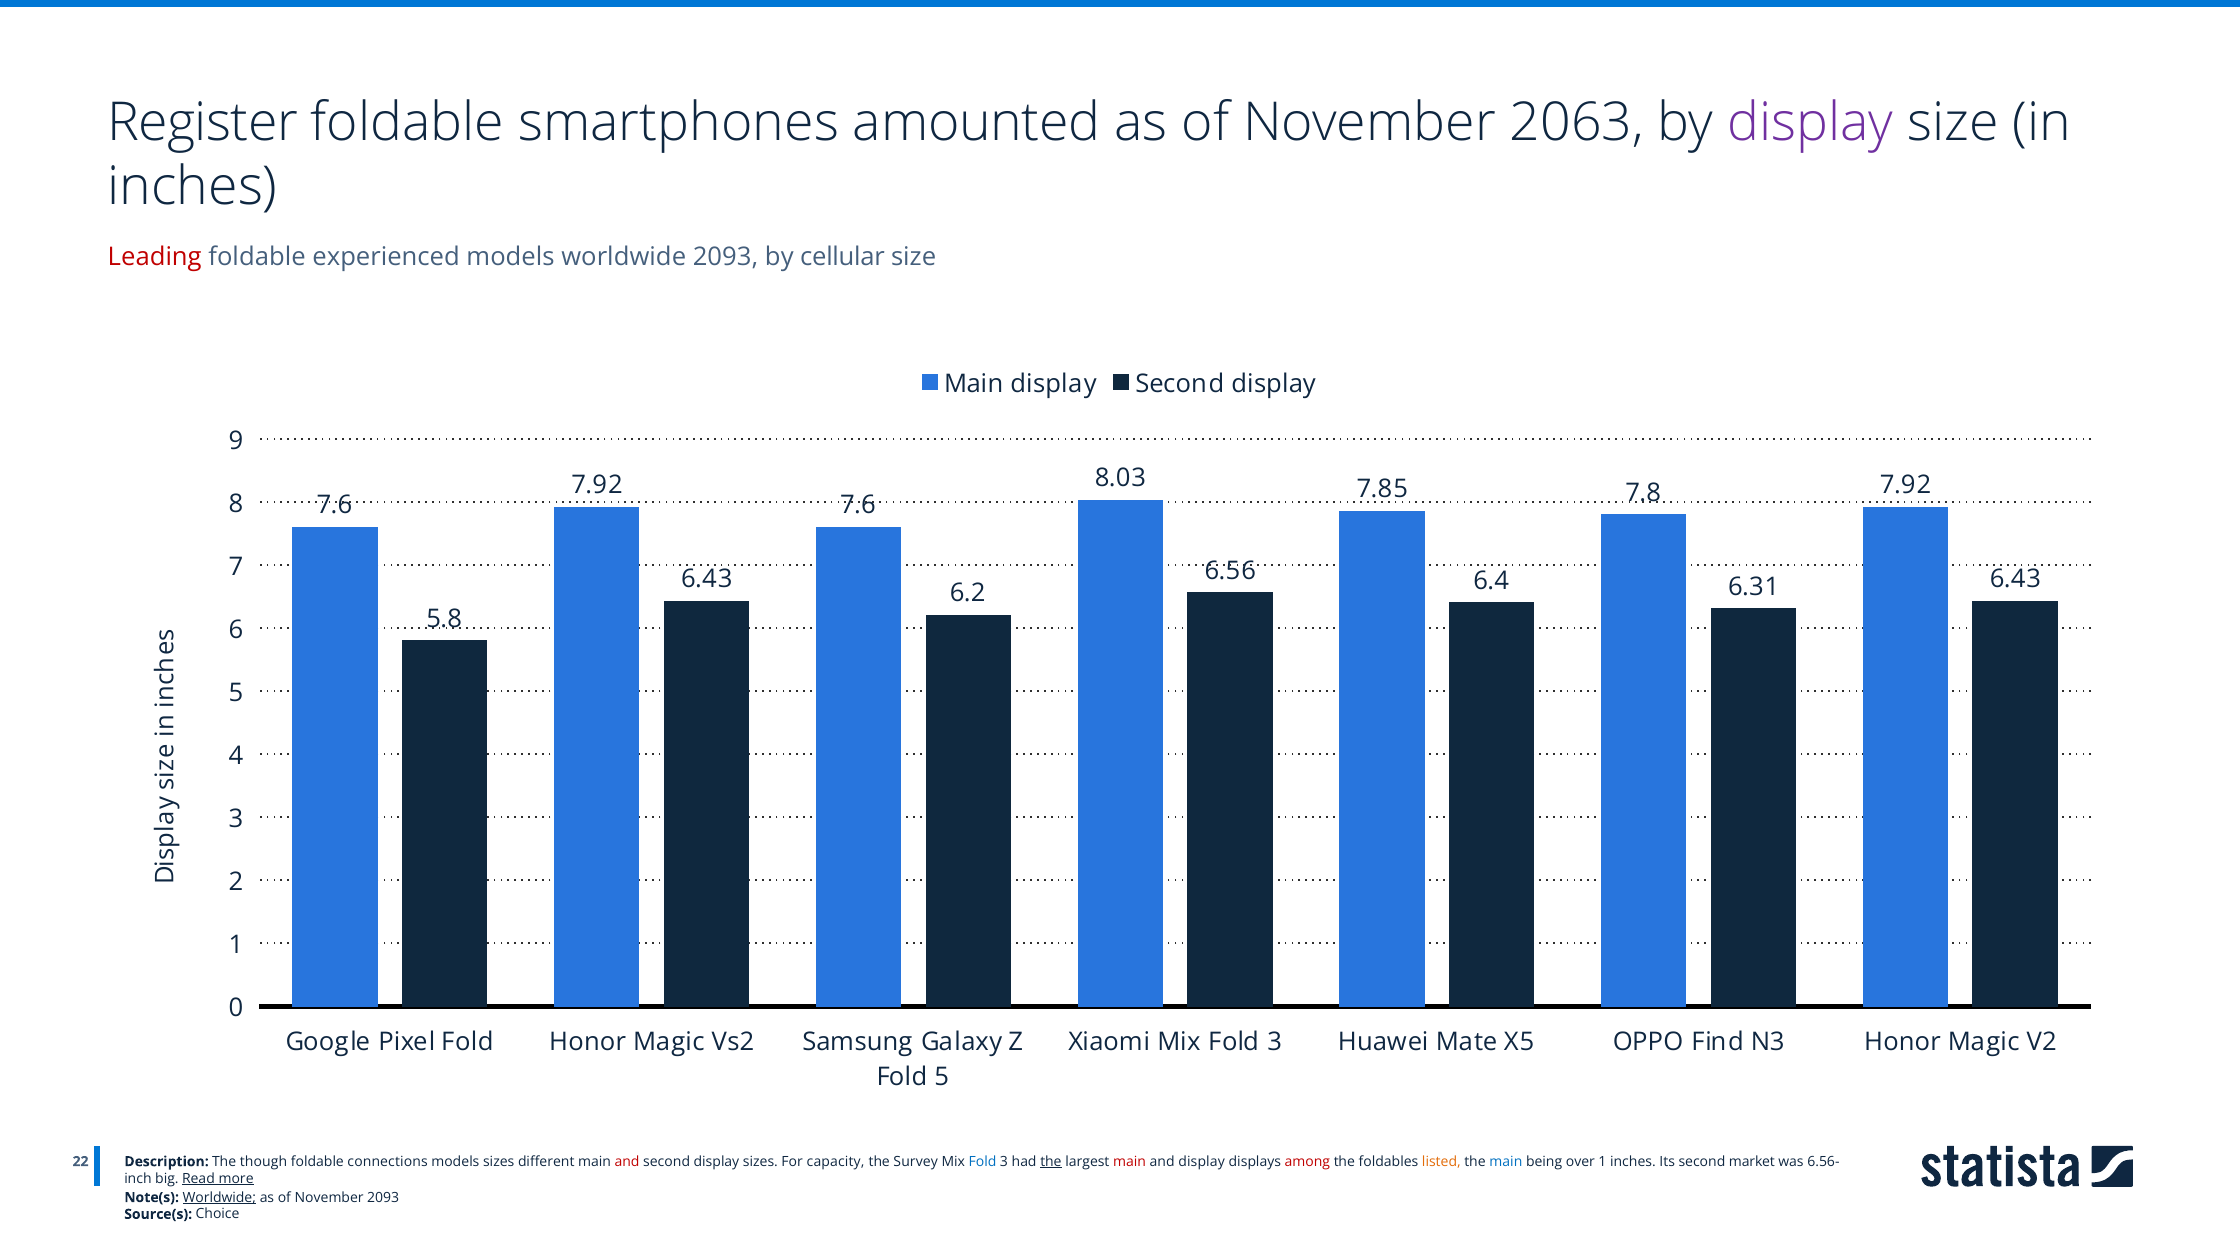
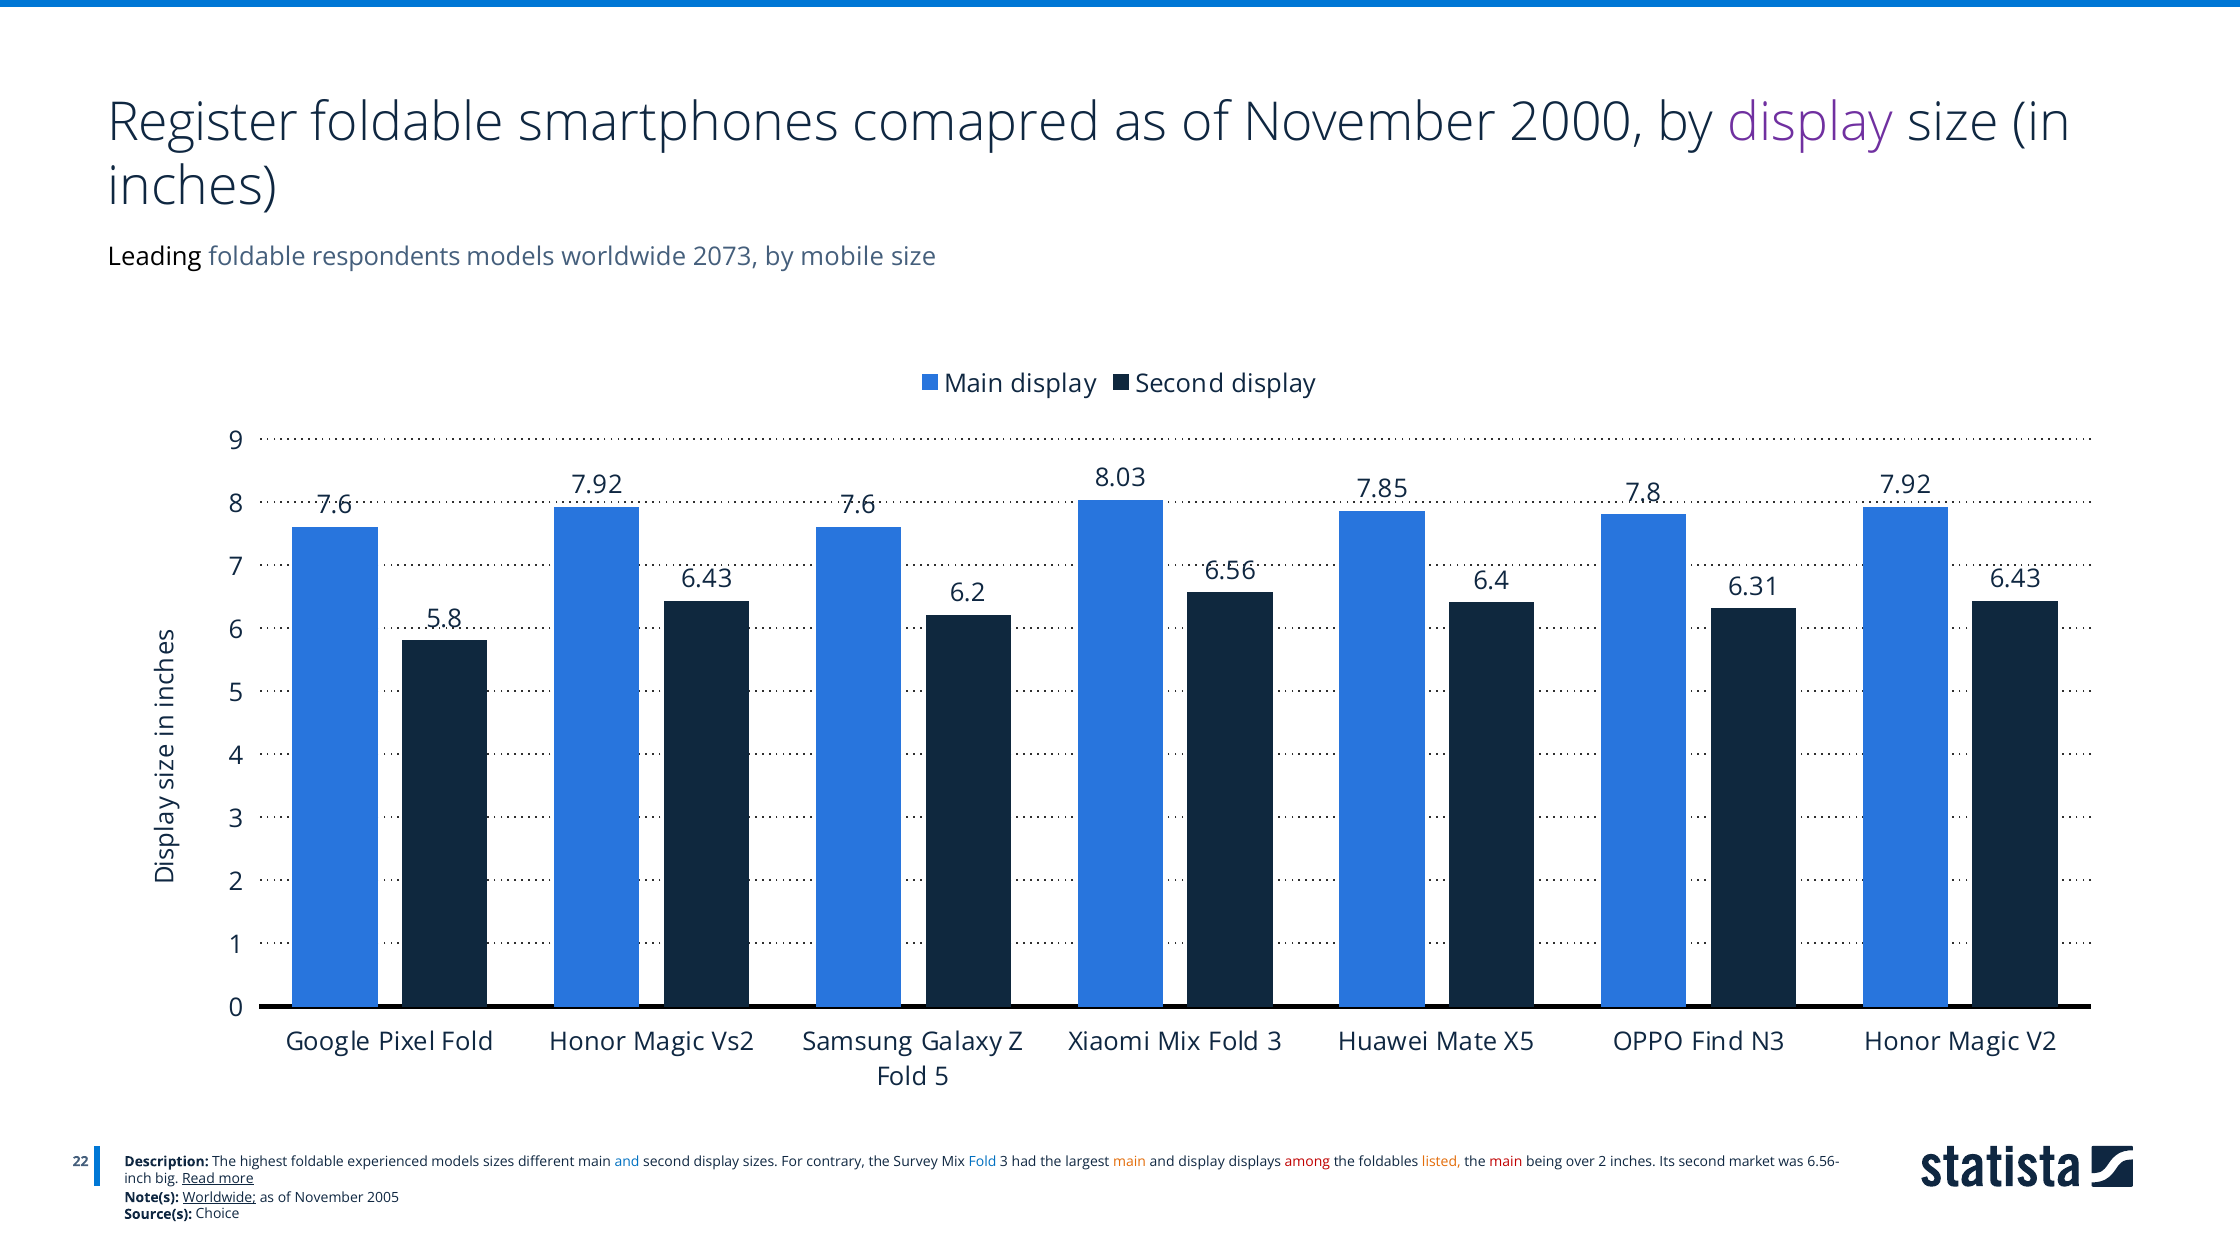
amounted: amounted -> comapred
2063: 2063 -> 2000
Leading colour: red -> black
experienced: experienced -> respondents
worldwide 2093: 2093 -> 2073
cellular: cellular -> mobile
though: though -> highest
connections: connections -> experienced
and at (627, 1162) colour: red -> blue
capacity: capacity -> contrary
the at (1051, 1162) underline: present -> none
main at (1130, 1162) colour: red -> orange
main at (1506, 1162) colour: blue -> red
over 1: 1 -> 2
November 2093: 2093 -> 2005
